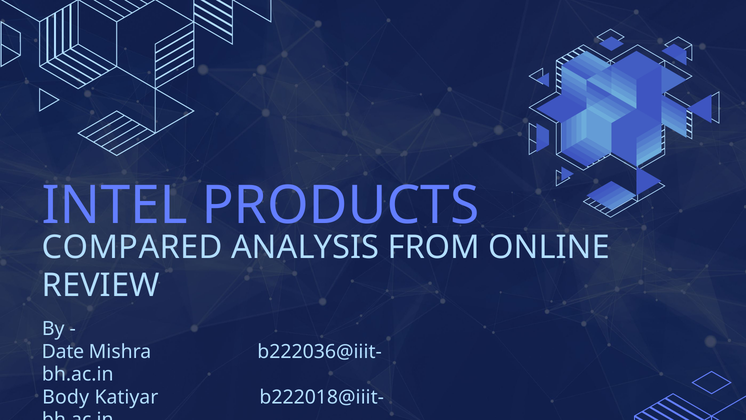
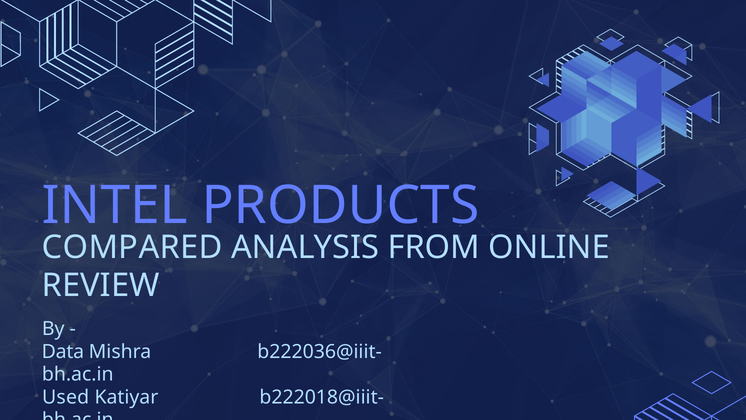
Date: Date -> Data
Body: Body -> Used
